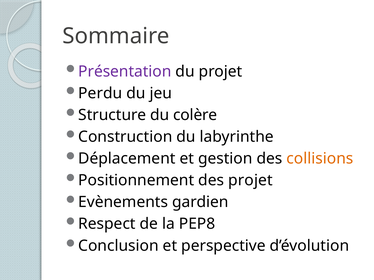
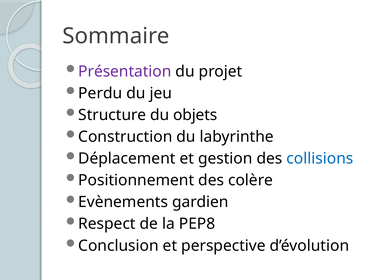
colère: colère -> objets
collisions colour: orange -> blue
des projet: projet -> colère
